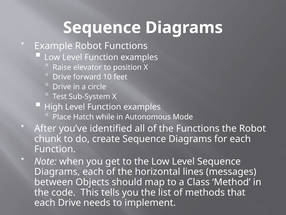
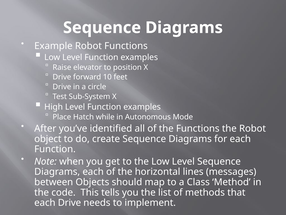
chunk: chunk -> object
